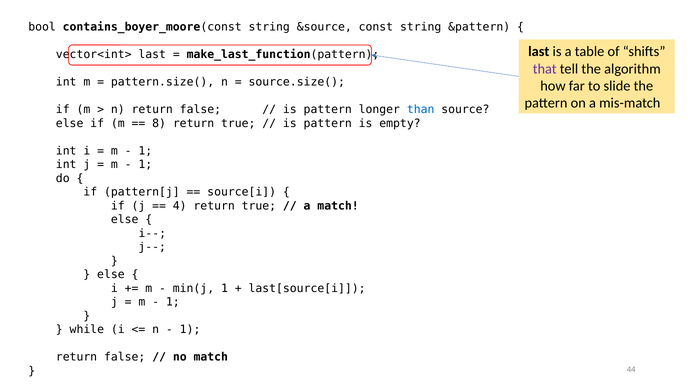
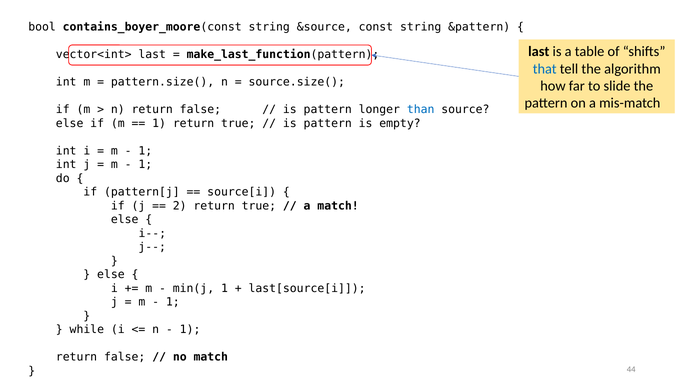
that colour: purple -> blue
8 at (159, 123): 8 -> 1
4: 4 -> 2
